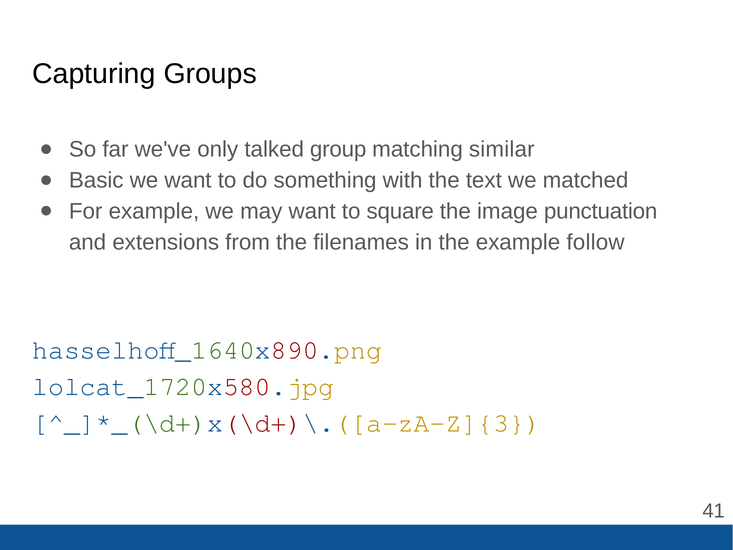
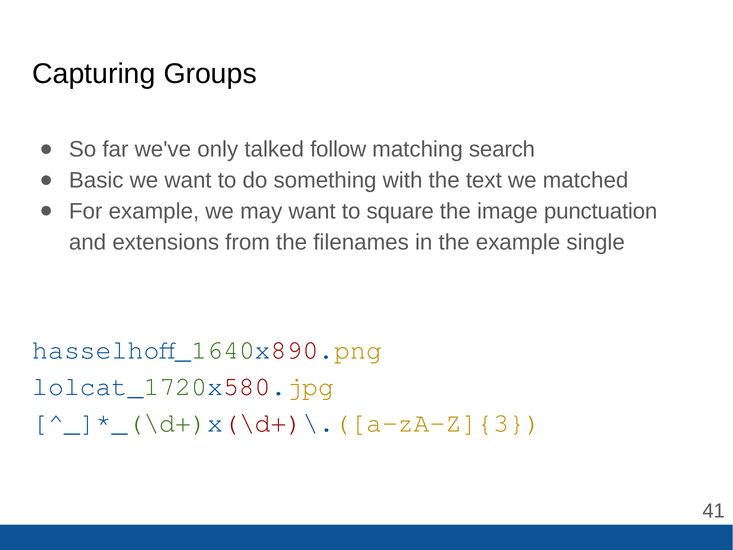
group: group -> follow
similar: similar -> search
follow: follow -> single
